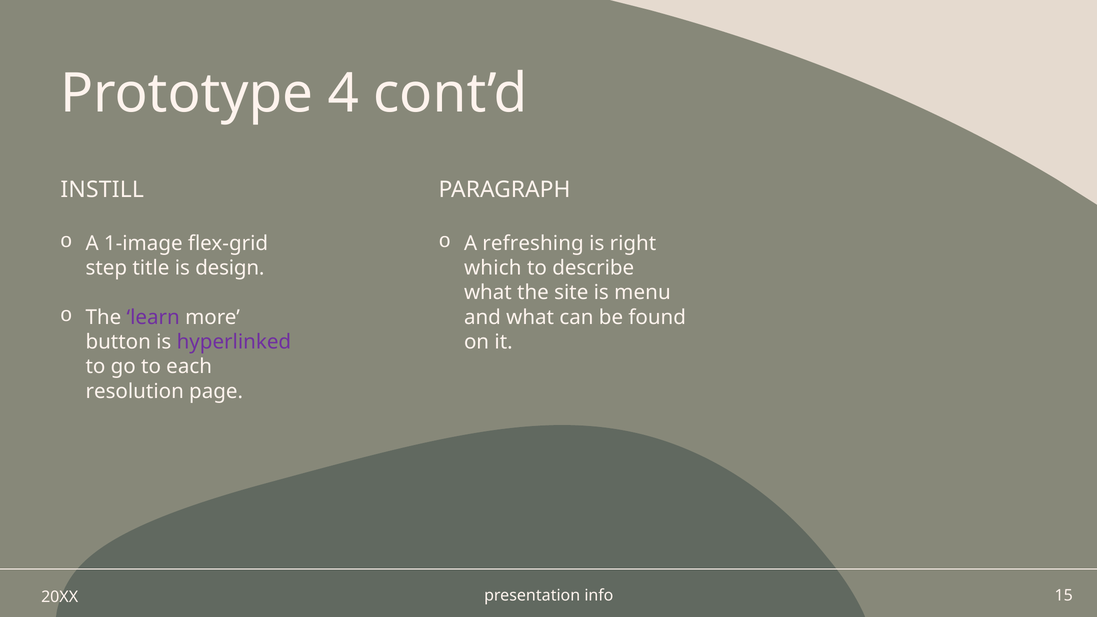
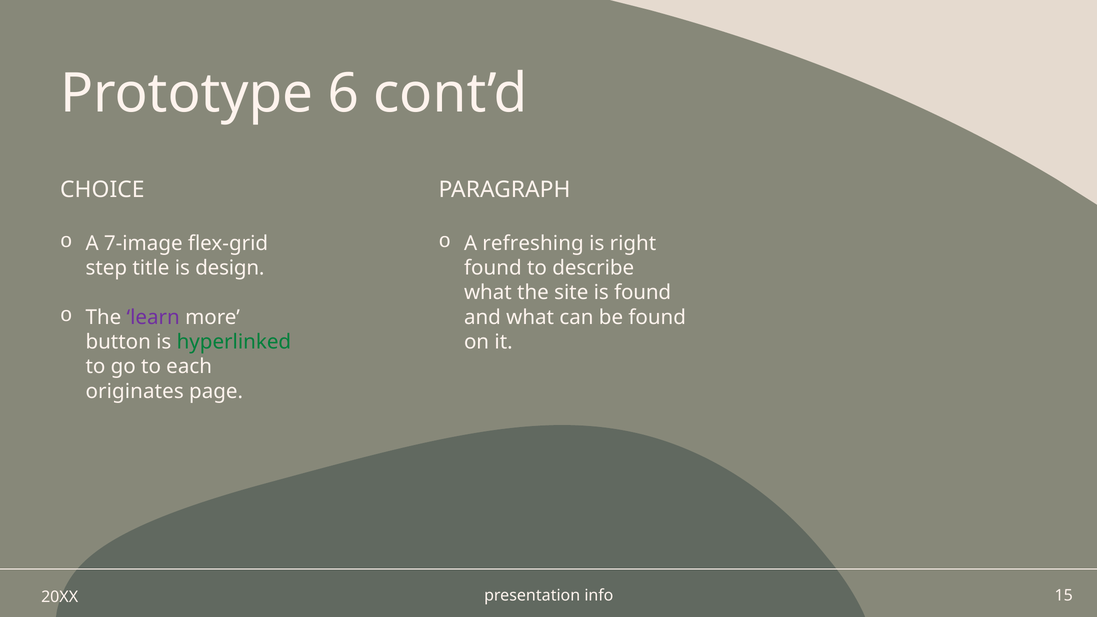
4: 4 -> 6
INSTILL: INSTILL -> CHOICE
1-image: 1-image -> 7-image
which at (493, 268): which -> found
is menu: menu -> found
hyperlinked colour: purple -> green
resolution: resolution -> originates
